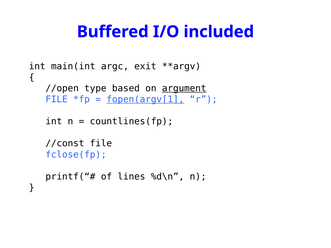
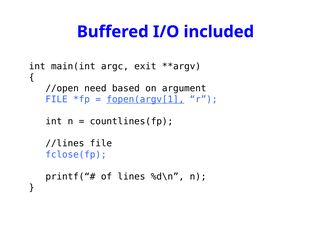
type: type -> need
argument underline: present -> none
//const: //const -> //lines
